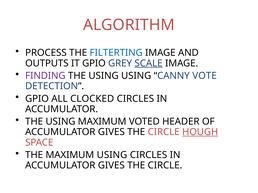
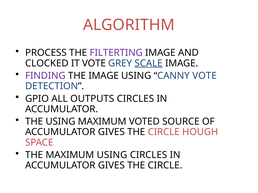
FILTERTING colour: blue -> purple
OUTPUTS: OUTPUTS -> CLOCKED
IT GPIO: GPIO -> VOTE
USING at (104, 76): USING -> IMAGE
CLOCKED: CLOCKED -> OUTPUTS
HEADER: HEADER -> SOURCE
HOUGH underline: present -> none
